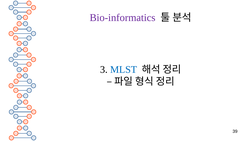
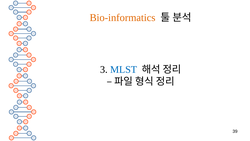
Bio-informatics colour: purple -> orange
